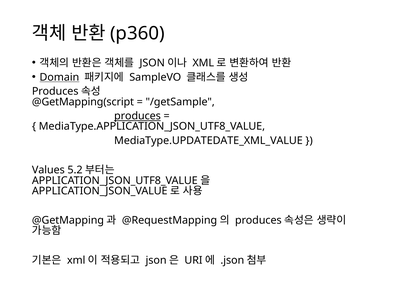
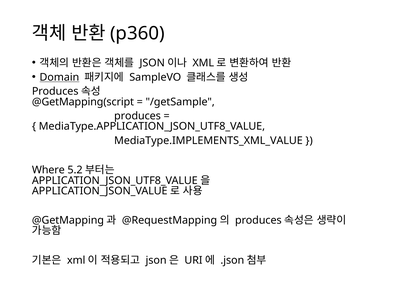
produces at (138, 116) underline: present -> none
MediaType.UPDATEDATE_XML_VALUE: MediaType.UPDATEDATE_XML_VALUE -> MediaType.IMPLEMENTS_XML_VALUE
Values: Values -> Where
